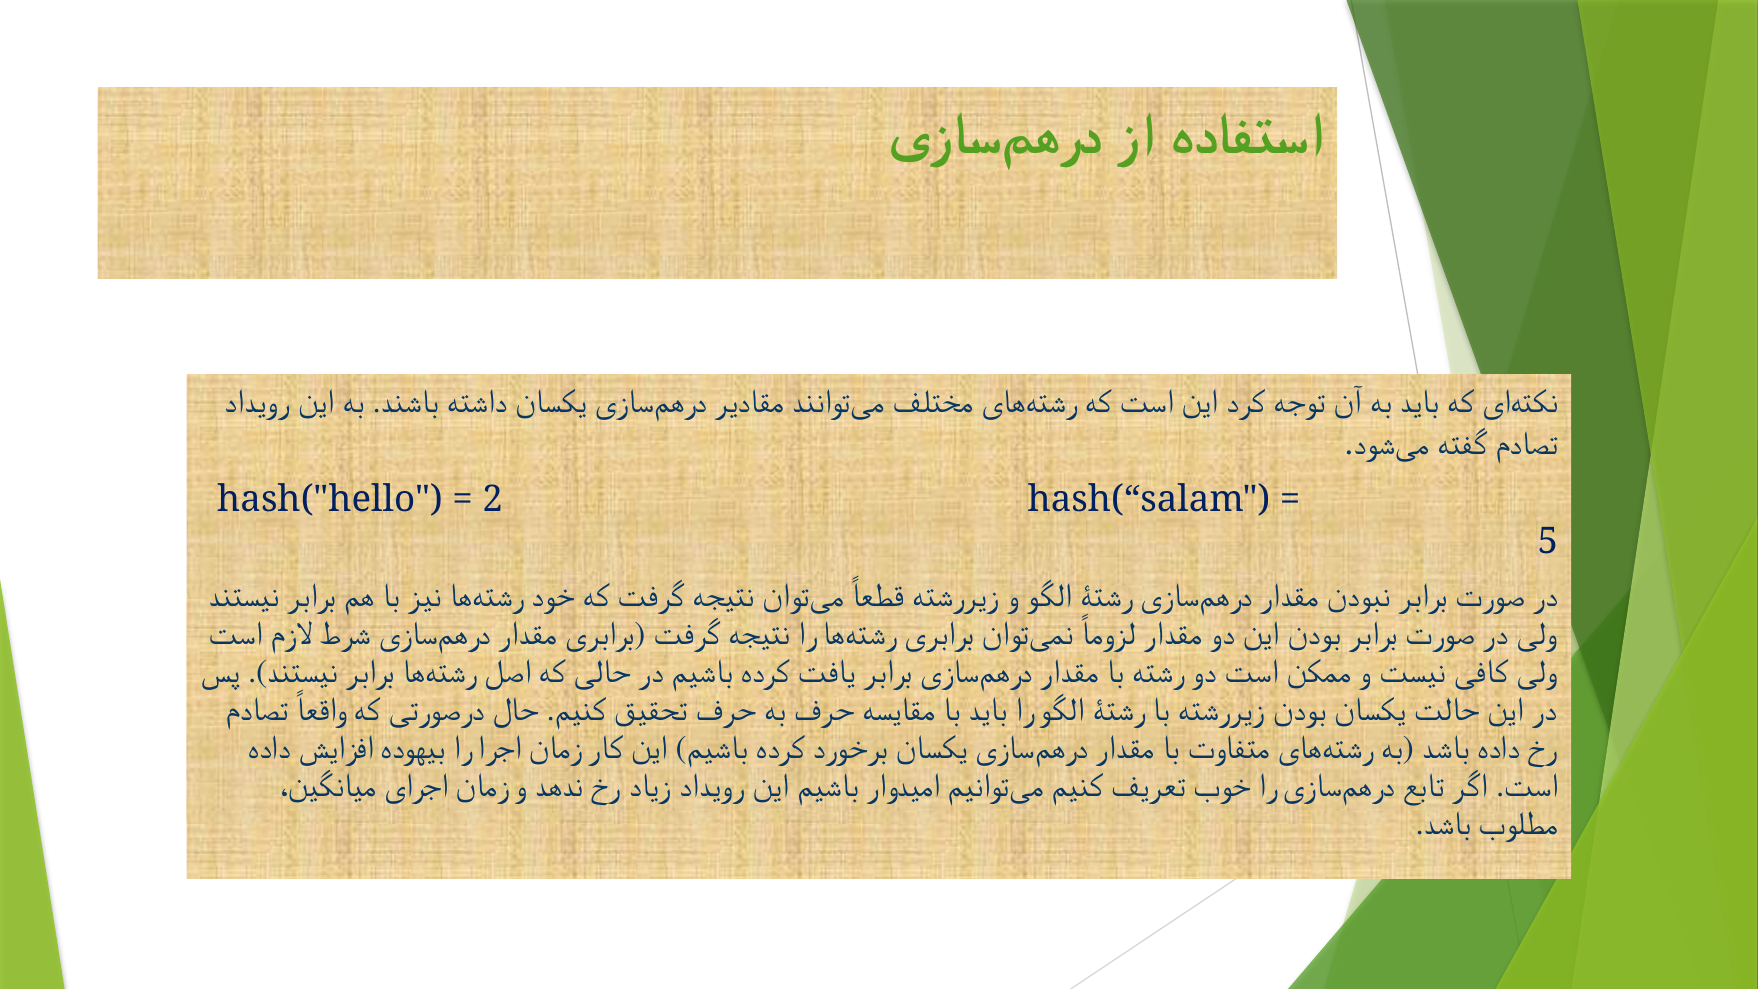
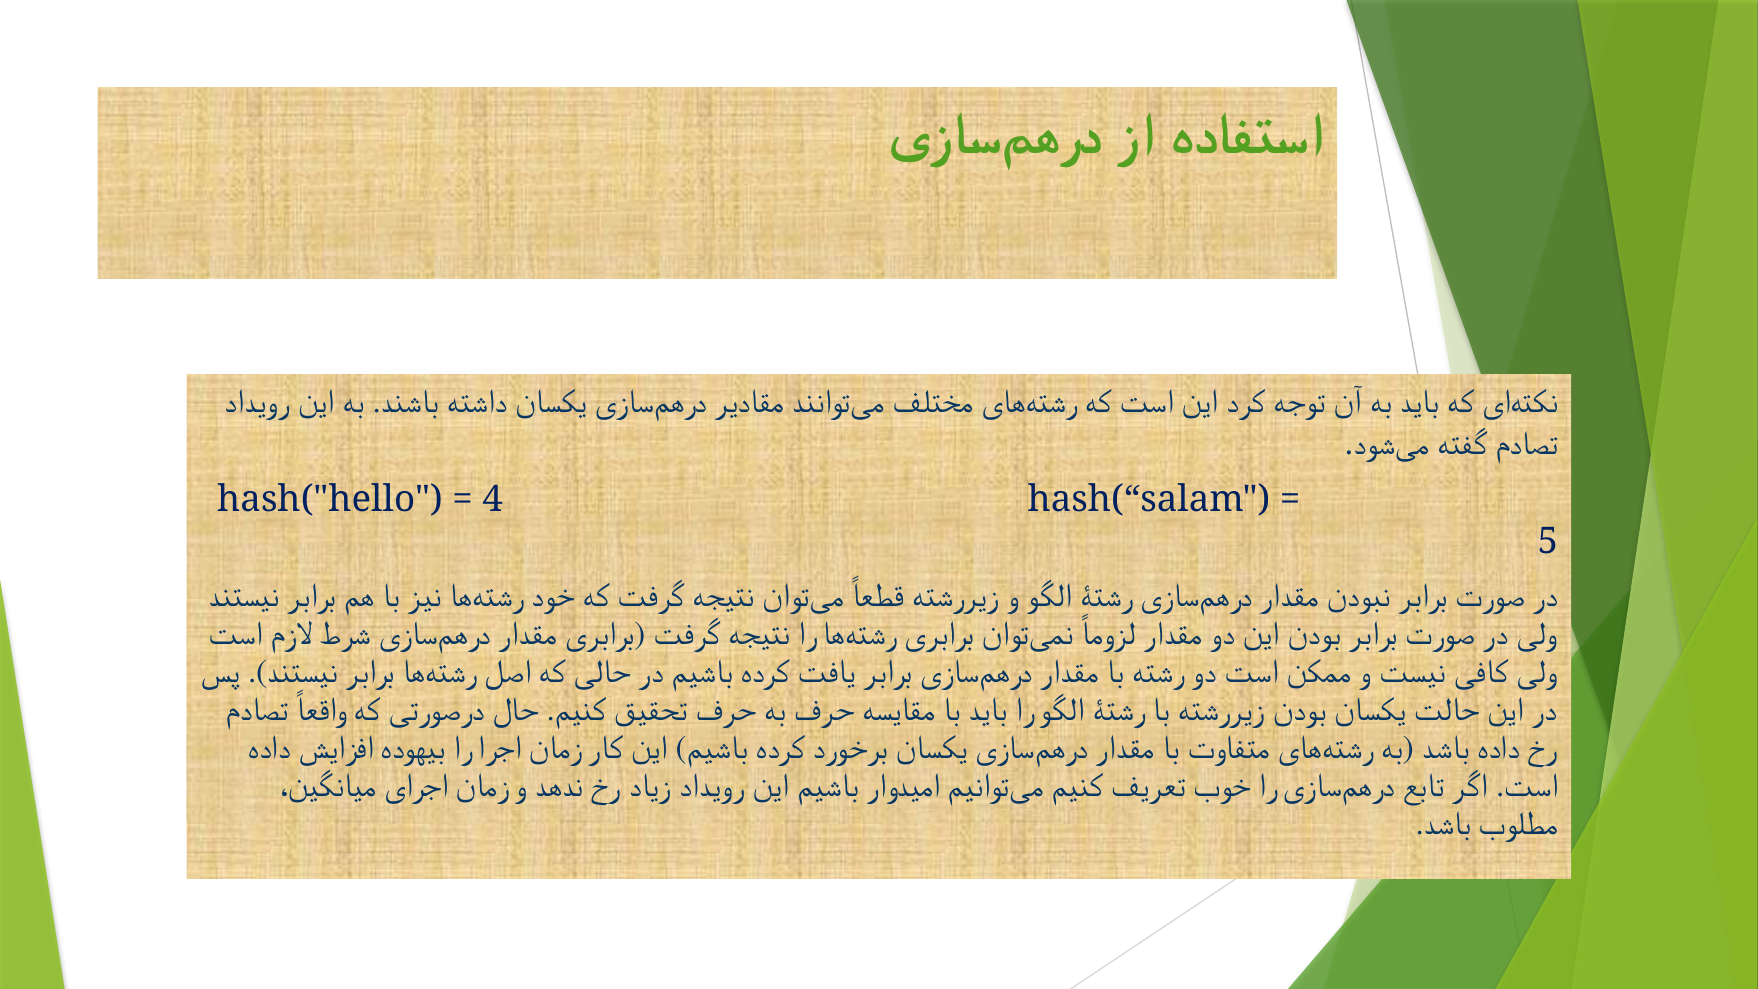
2: 2 -> 4
